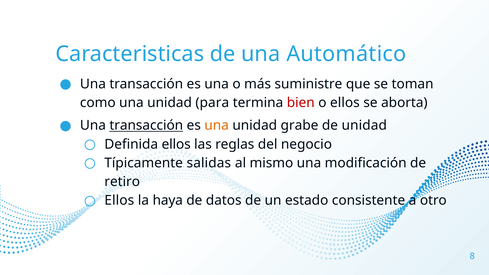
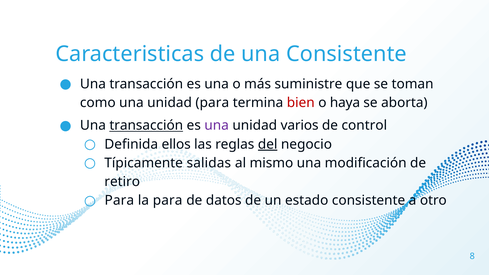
una Automático: Automático -> Consistente
o ellos: ellos -> haya
una at (217, 126) colour: orange -> purple
grabe: grabe -> varios
de unidad: unidad -> control
del underline: none -> present
Ellos at (119, 201): Ellos -> Para
la haya: haya -> para
